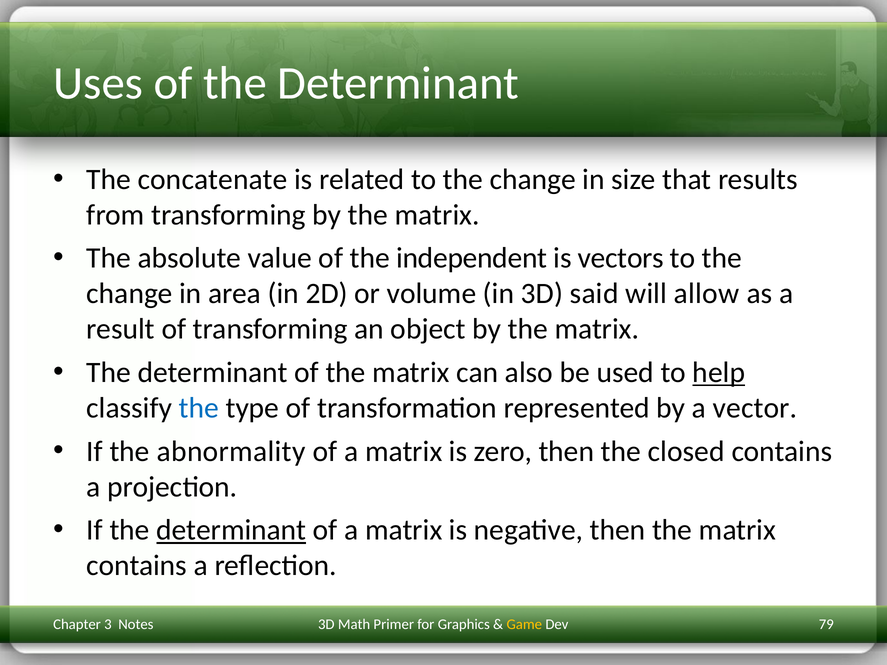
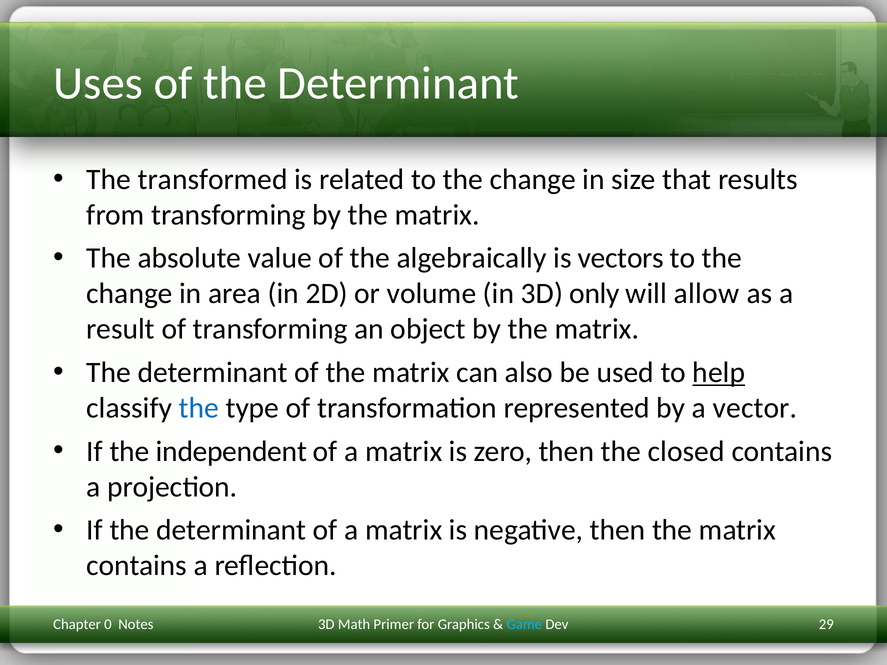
concatenate: concatenate -> transformed
independent: independent -> algebraically
said: said -> only
abnormality: abnormality -> independent
determinant at (231, 530) underline: present -> none
Game colour: yellow -> light blue
79: 79 -> 29
3: 3 -> 0
